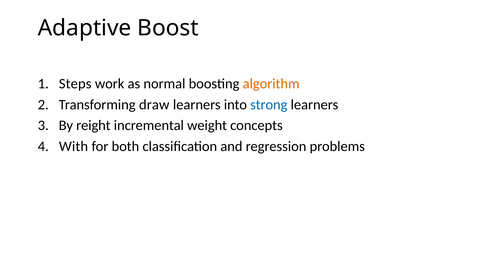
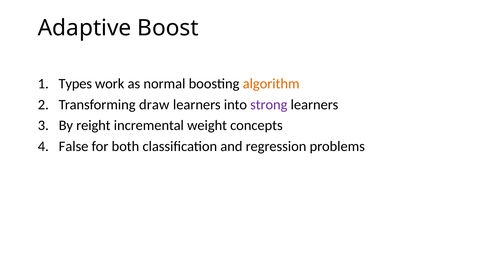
Steps: Steps -> Types
strong colour: blue -> purple
With: With -> False
